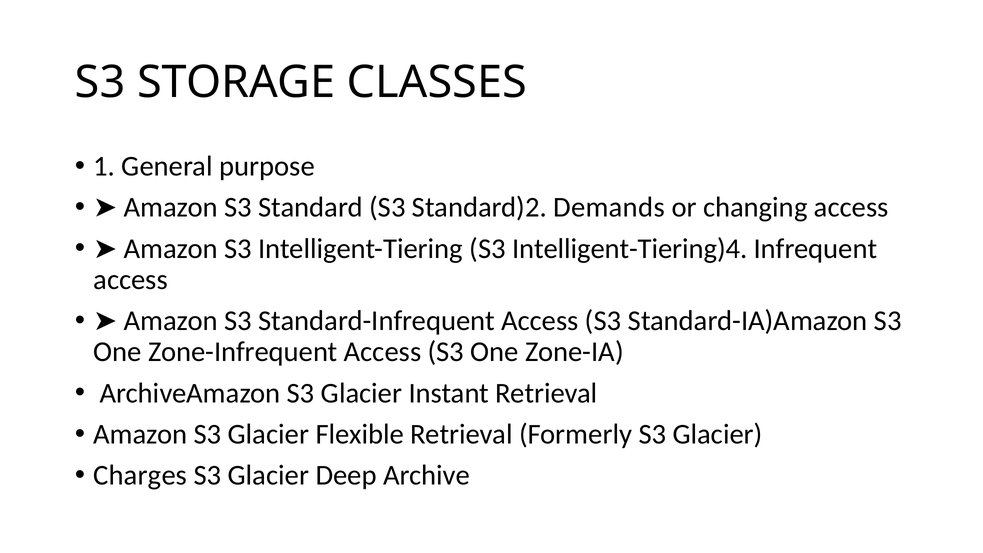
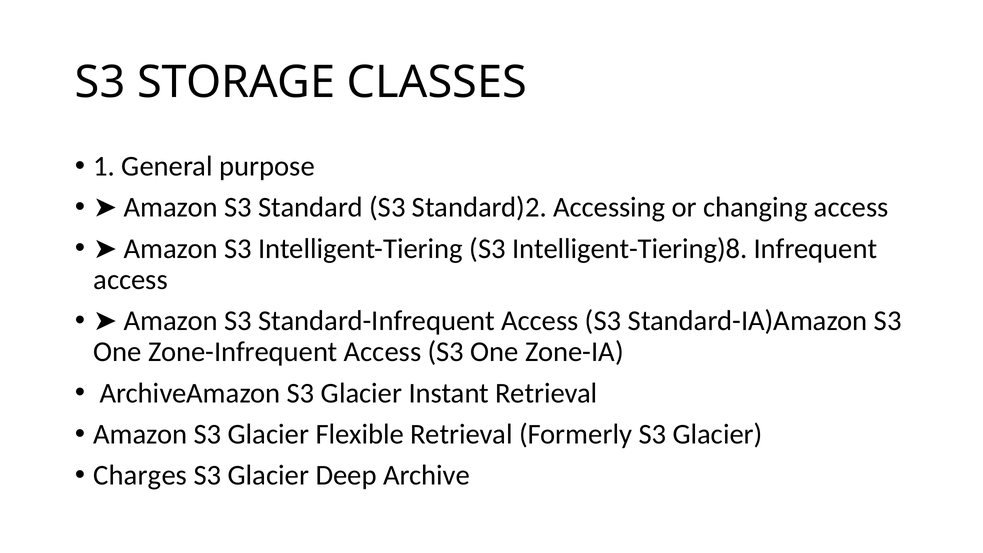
Demands: Demands -> Accessing
Intelligent-Tiering)4: Intelligent-Tiering)4 -> Intelligent-Tiering)8
